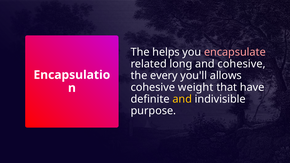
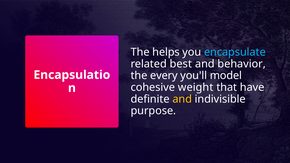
encapsulate colour: pink -> light blue
long: long -> best
and cohesive: cohesive -> behavior
allows: allows -> model
